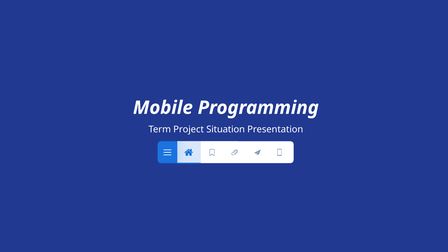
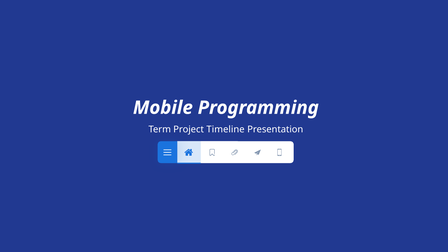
Situation: Situation -> Timeline
